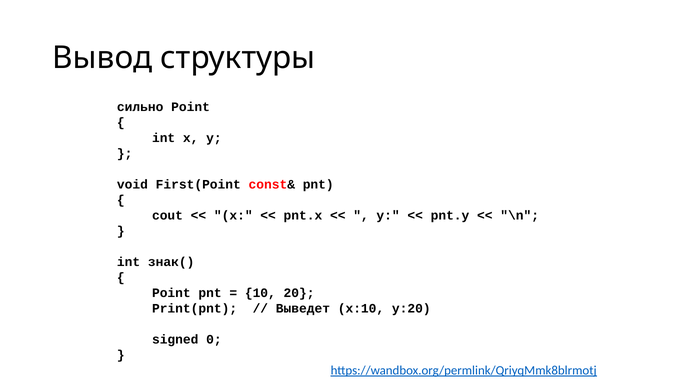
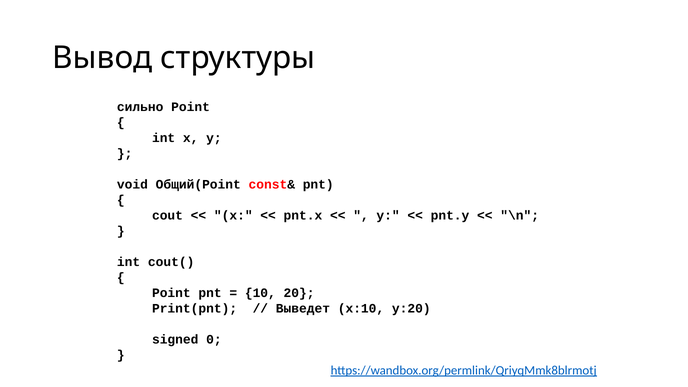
First(Point: First(Point -> Общий(Point
знак(: знак( -> cout(
